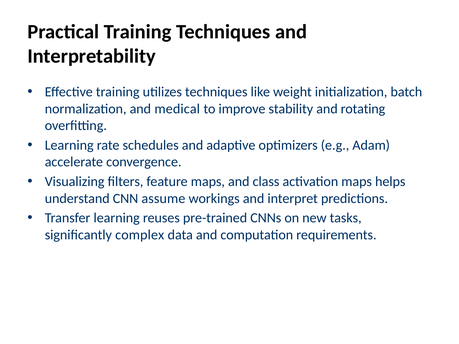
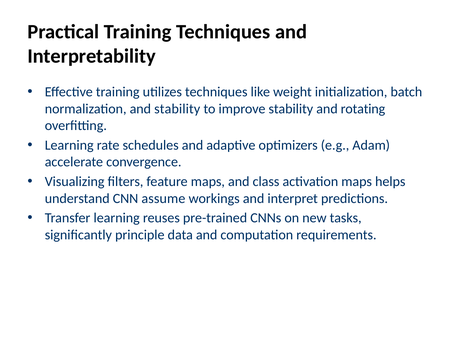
and medical: medical -> stability
complex: complex -> principle
